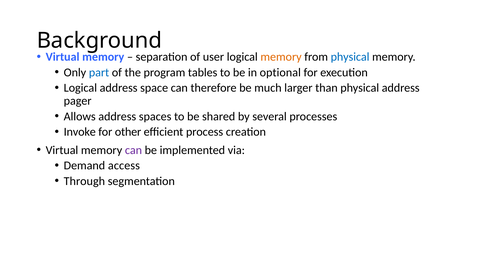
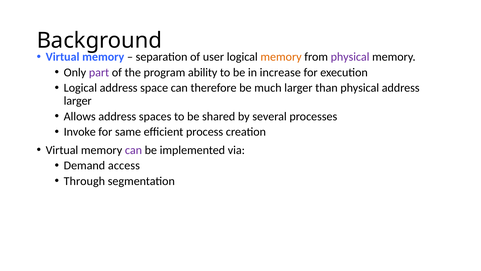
physical at (350, 57) colour: blue -> purple
part colour: blue -> purple
tables: tables -> ability
optional: optional -> increase
pager at (78, 101): pager -> larger
other: other -> same
